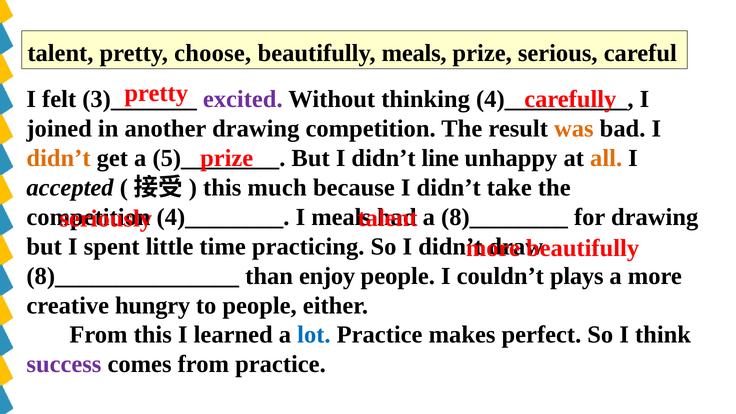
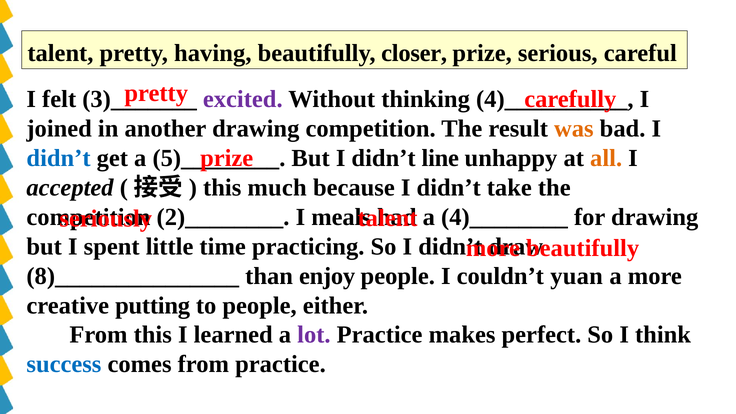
choose: choose -> having
beautifully meals: meals -> closer
didn’t at (59, 158) colour: orange -> blue
4)________: 4)________ -> 2)________
8)________: 8)________ -> 4)________
plays: plays -> yuan
hungry: hungry -> putting
lot colour: blue -> purple
success colour: purple -> blue
